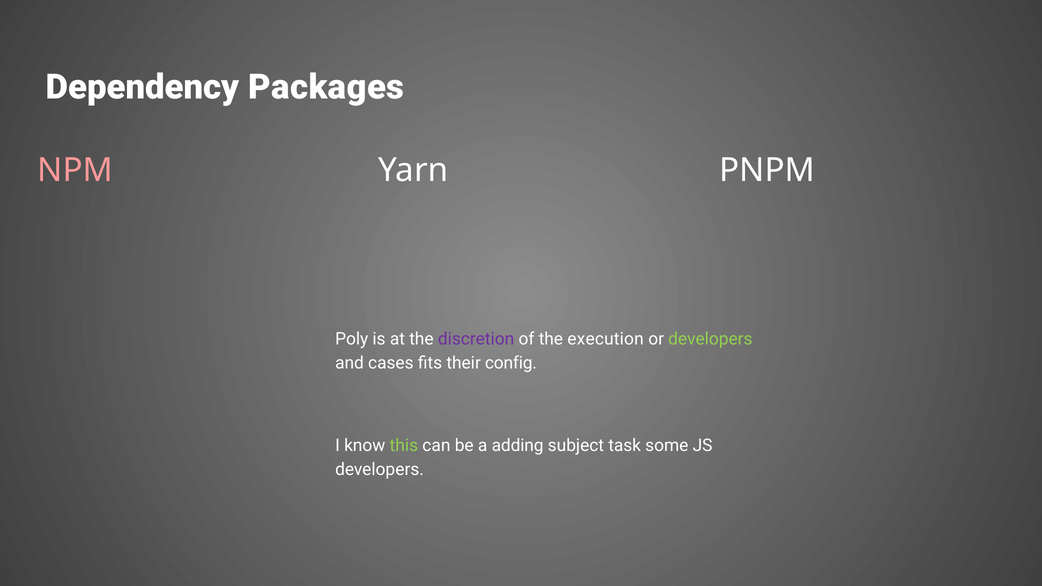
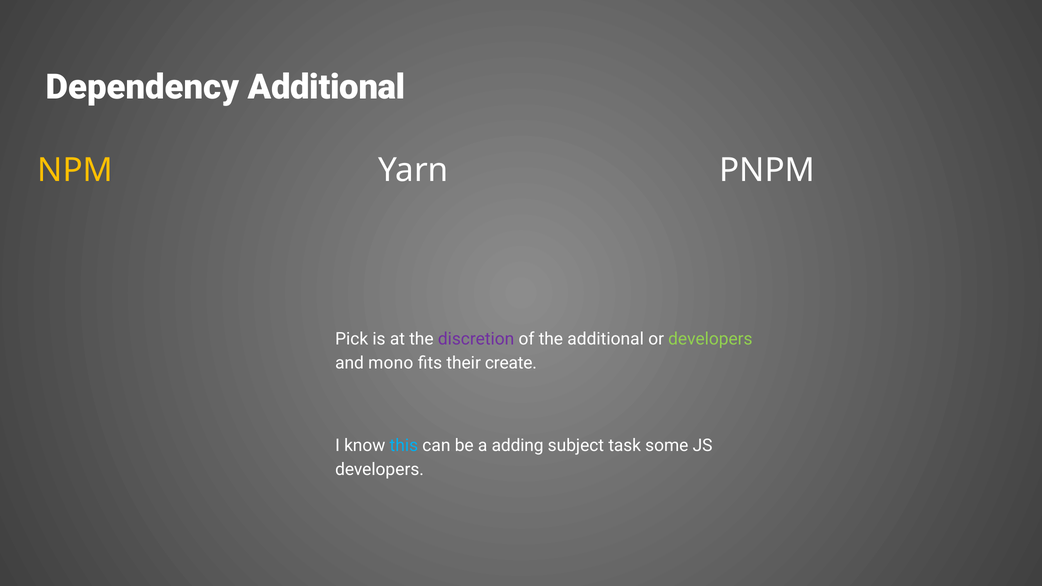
Dependency Packages: Packages -> Additional
NPM colour: pink -> yellow
Poly: Poly -> Pick
the execution: execution -> additional
cases: cases -> mono
config: config -> create
this colour: light green -> light blue
